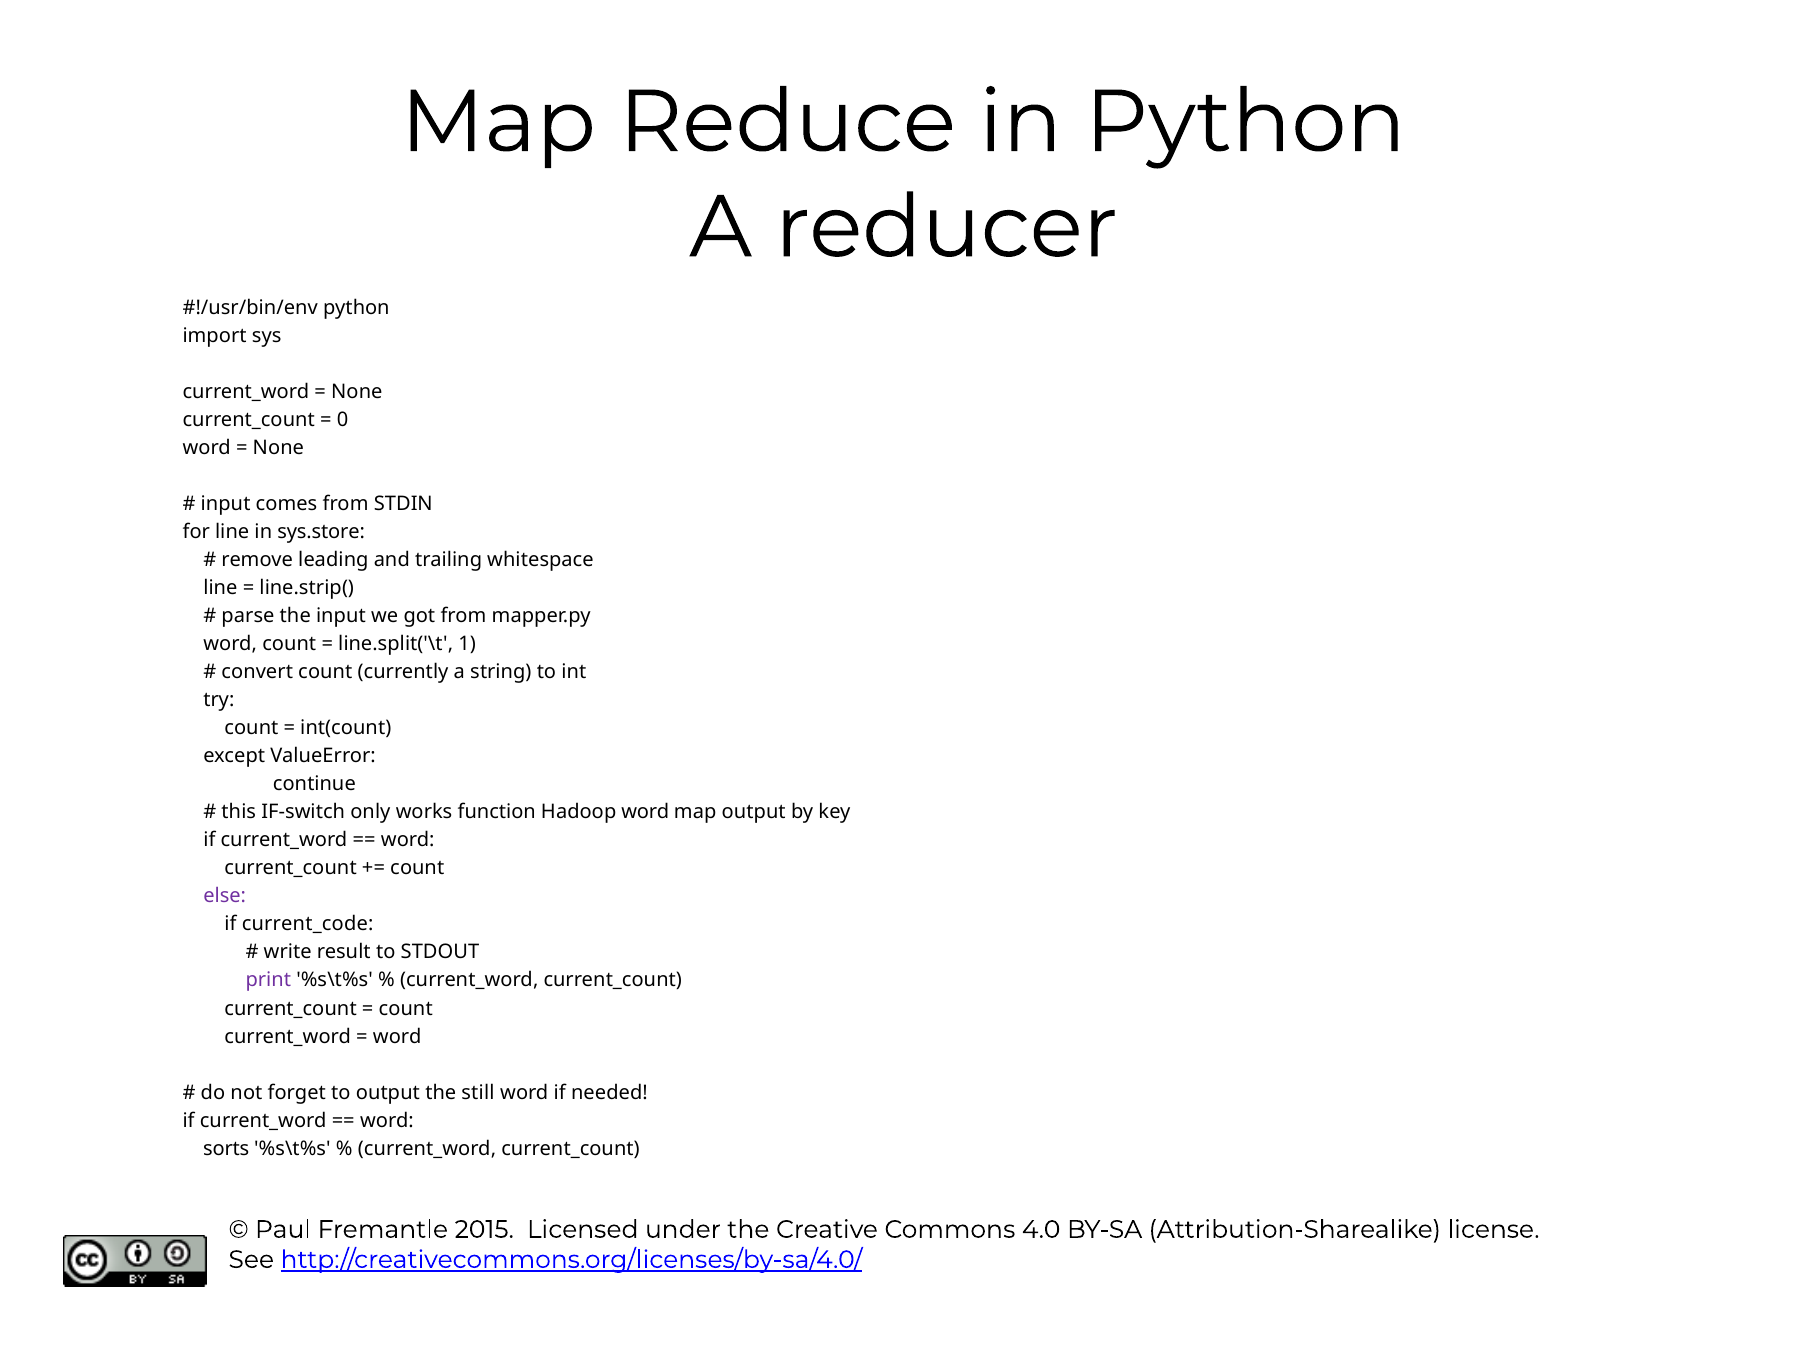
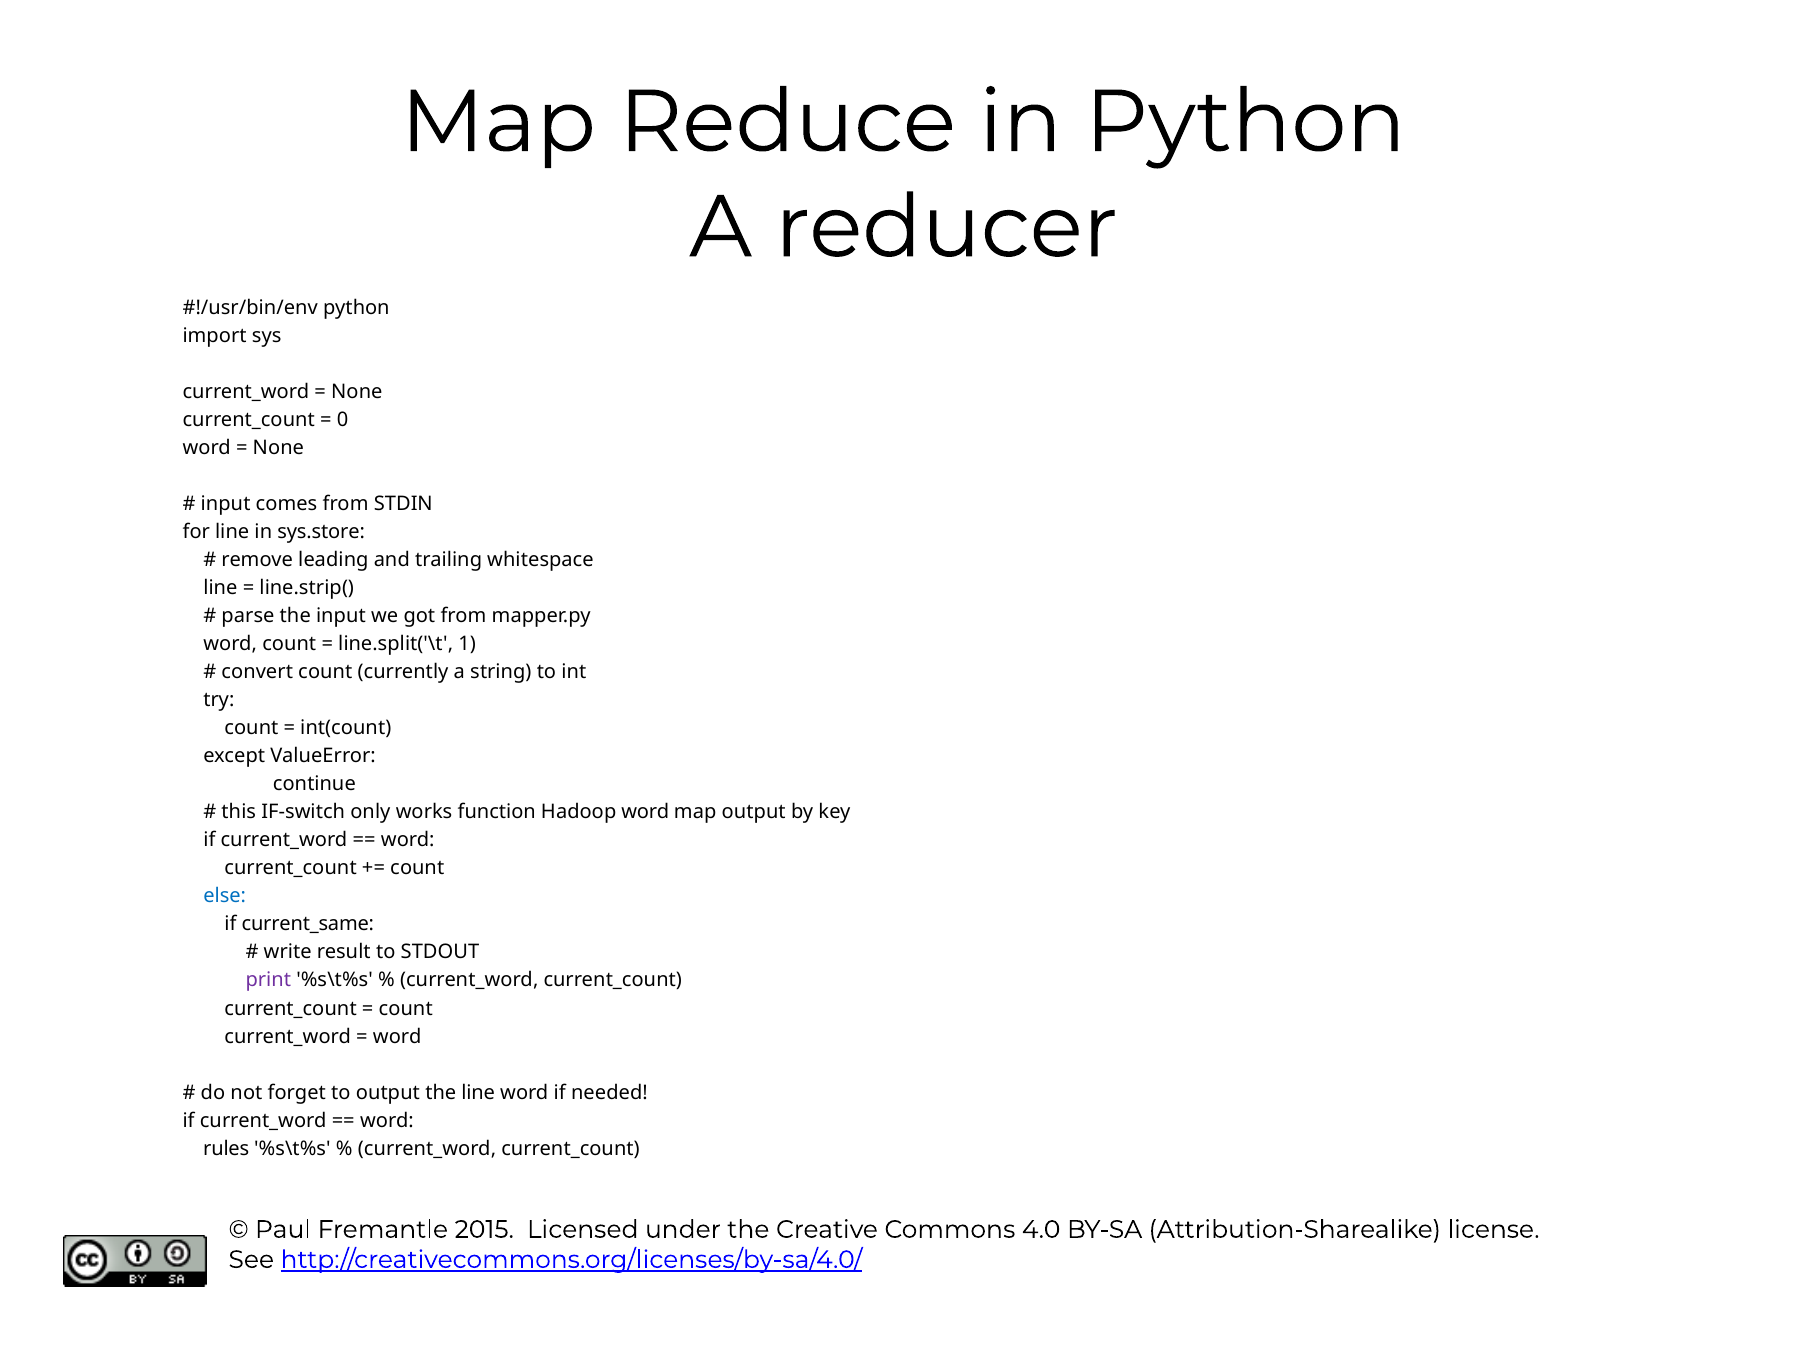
else colour: purple -> blue
current_code: current_code -> current_same
the still: still -> line
sorts: sorts -> rules
